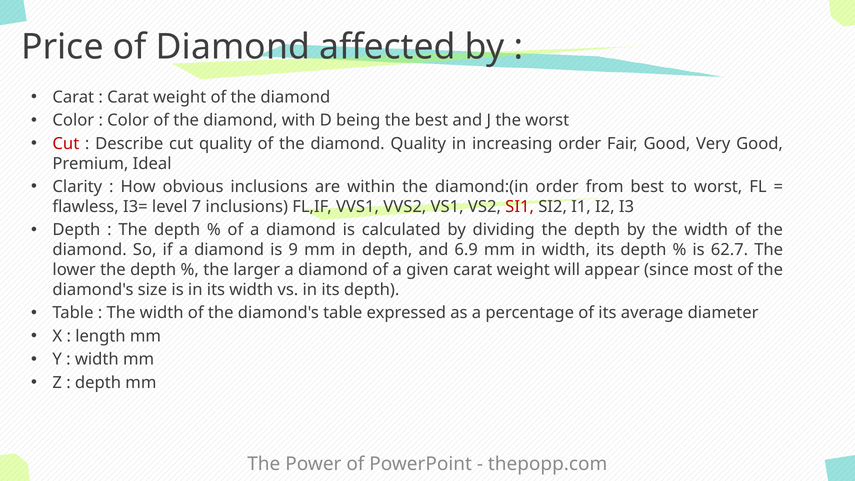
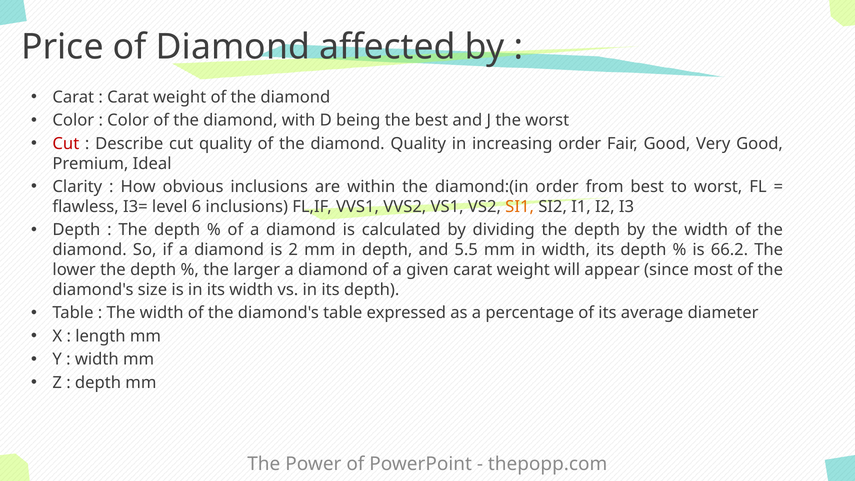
7: 7 -> 6
SI1 colour: red -> orange
9: 9 -> 2
6.9: 6.9 -> 5.5
62.7: 62.7 -> 66.2
